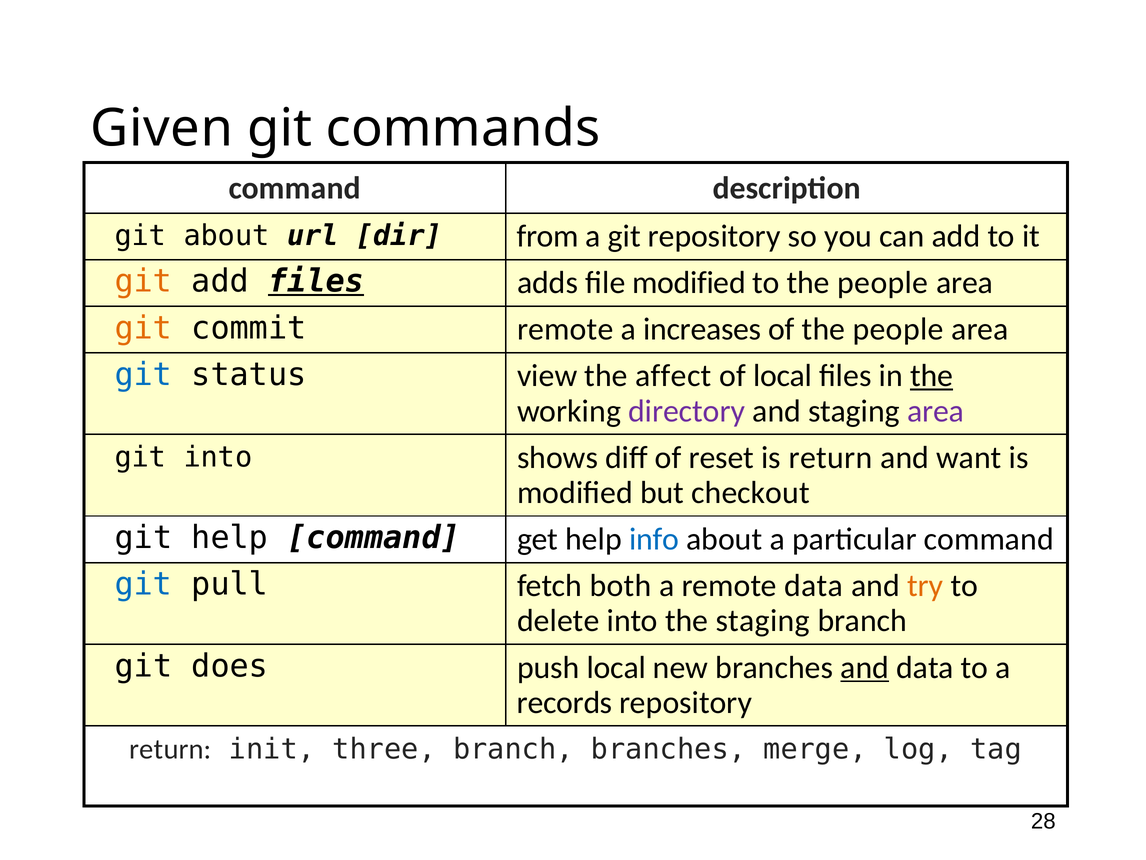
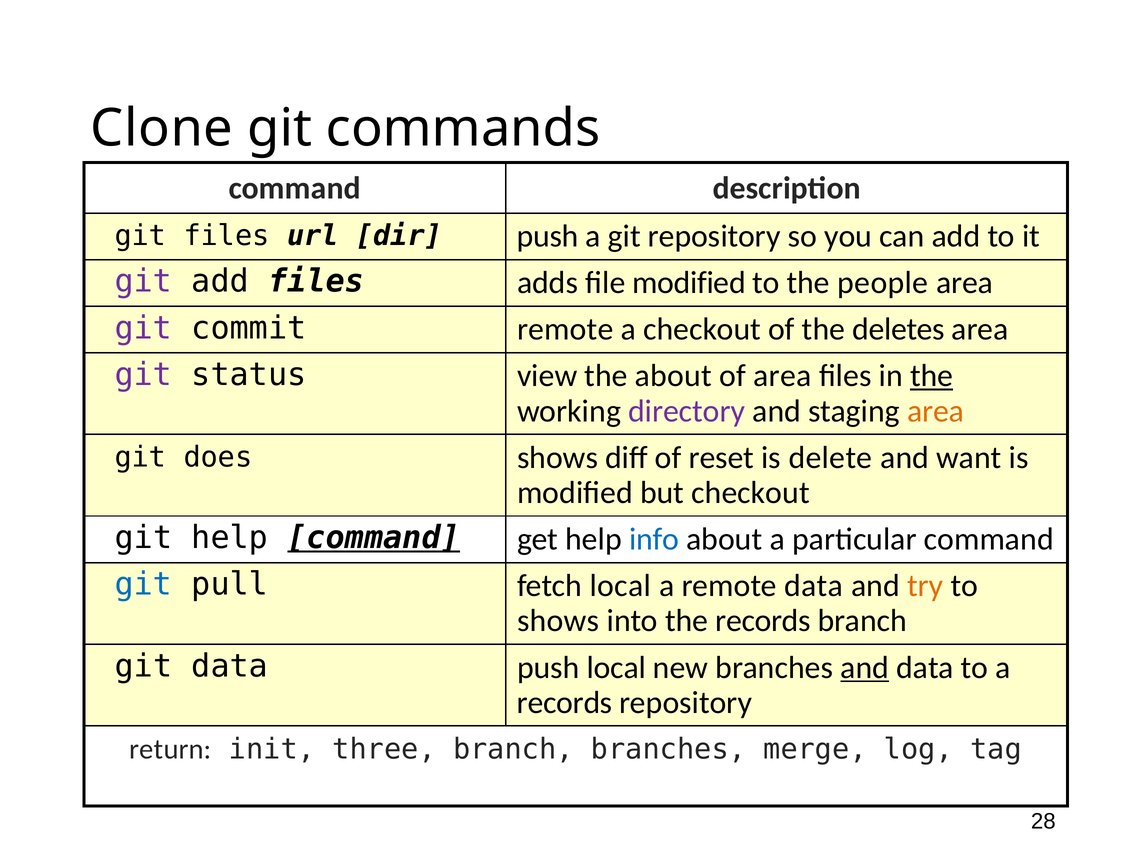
Given: Given -> Clone
git about: about -> files
dir from: from -> push
git at (143, 281) colour: orange -> purple
files at (316, 281) underline: present -> none
git at (143, 328) colour: orange -> purple
a increases: increases -> checkout
of the people: people -> deletes
git at (143, 374) colour: blue -> purple
the affect: affect -> about
of local: local -> area
area at (936, 411) colour: purple -> orange
git into: into -> does
is return: return -> delete
command at (374, 538) underline: none -> present
fetch both: both -> local
delete at (558, 621): delete -> shows
the staging: staging -> records
git does: does -> data
